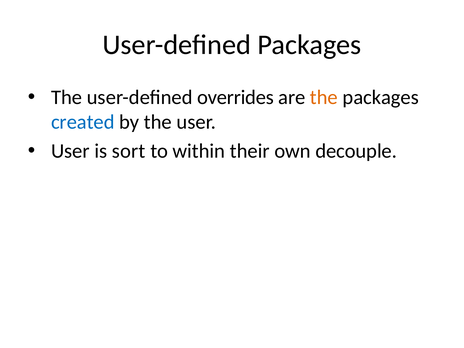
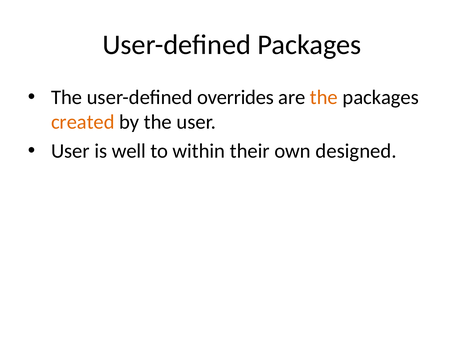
created colour: blue -> orange
sort: sort -> well
decouple: decouple -> designed
